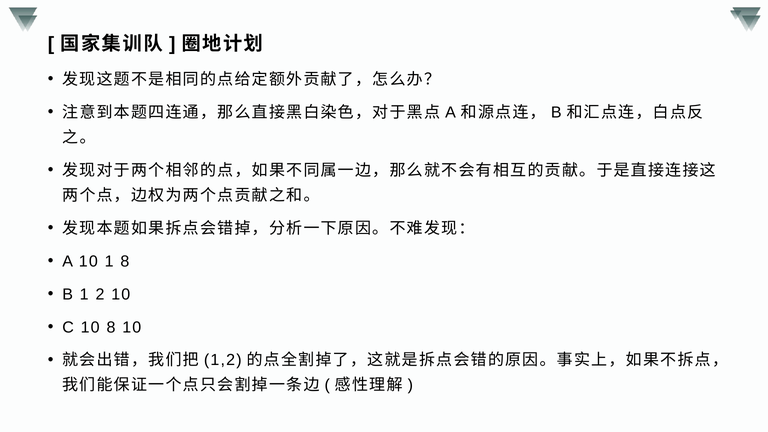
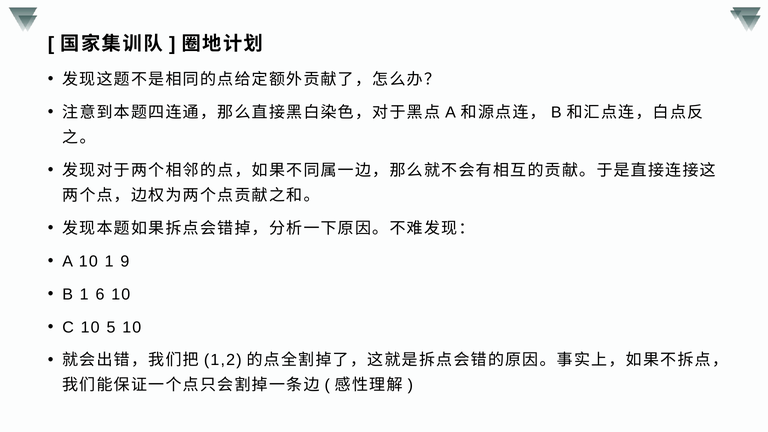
1 8: 8 -> 9
2: 2 -> 6
10 8: 8 -> 5
